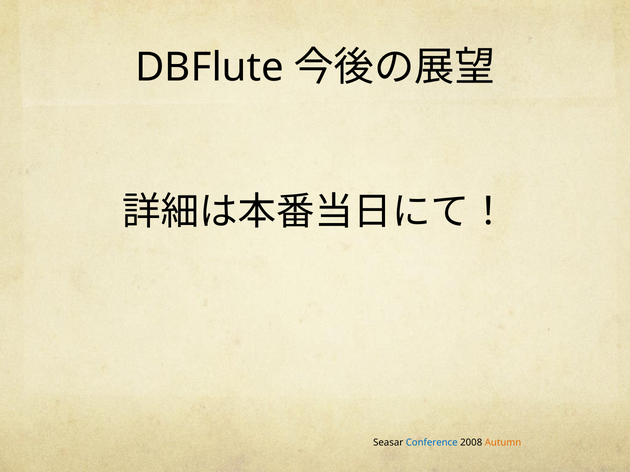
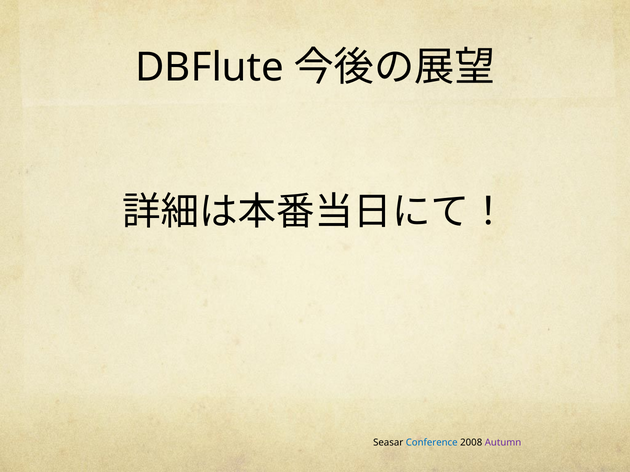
Autumn colour: orange -> purple
